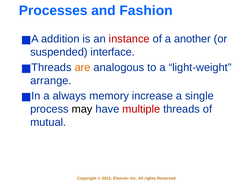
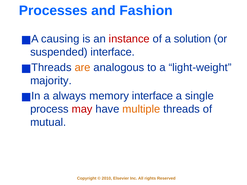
addition: addition -> causing
another: another -> solution
arrange: arrange -> majority
memory increase: increase -> interface
may colour: black -> red
multiple colour: red -> orange
